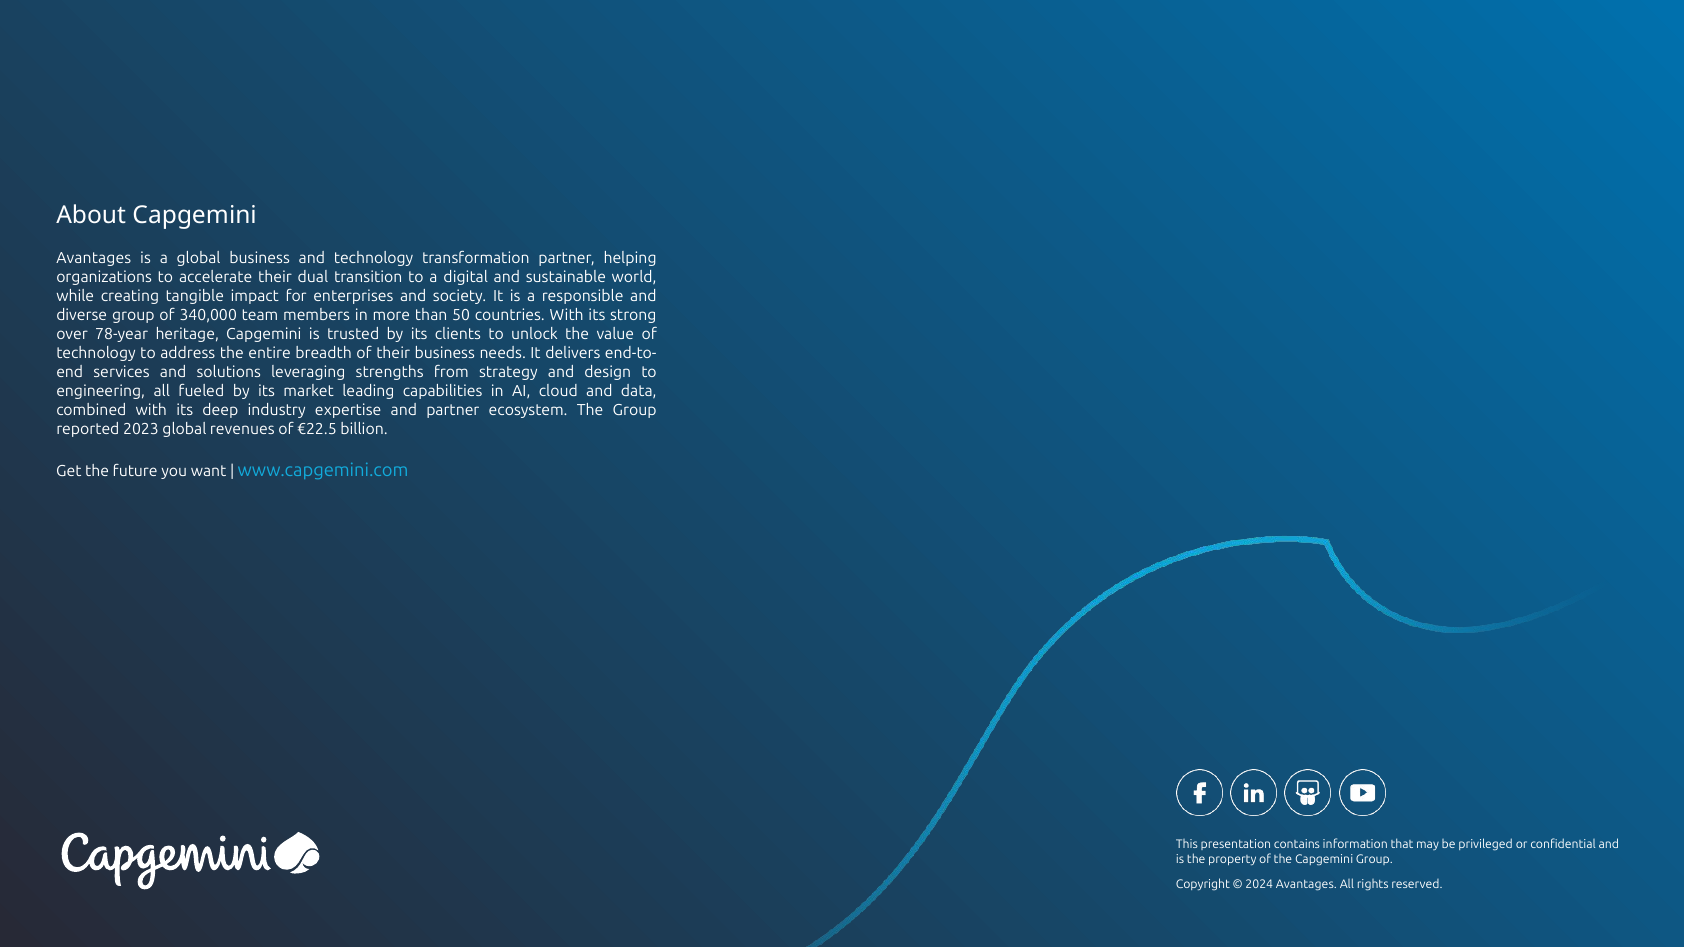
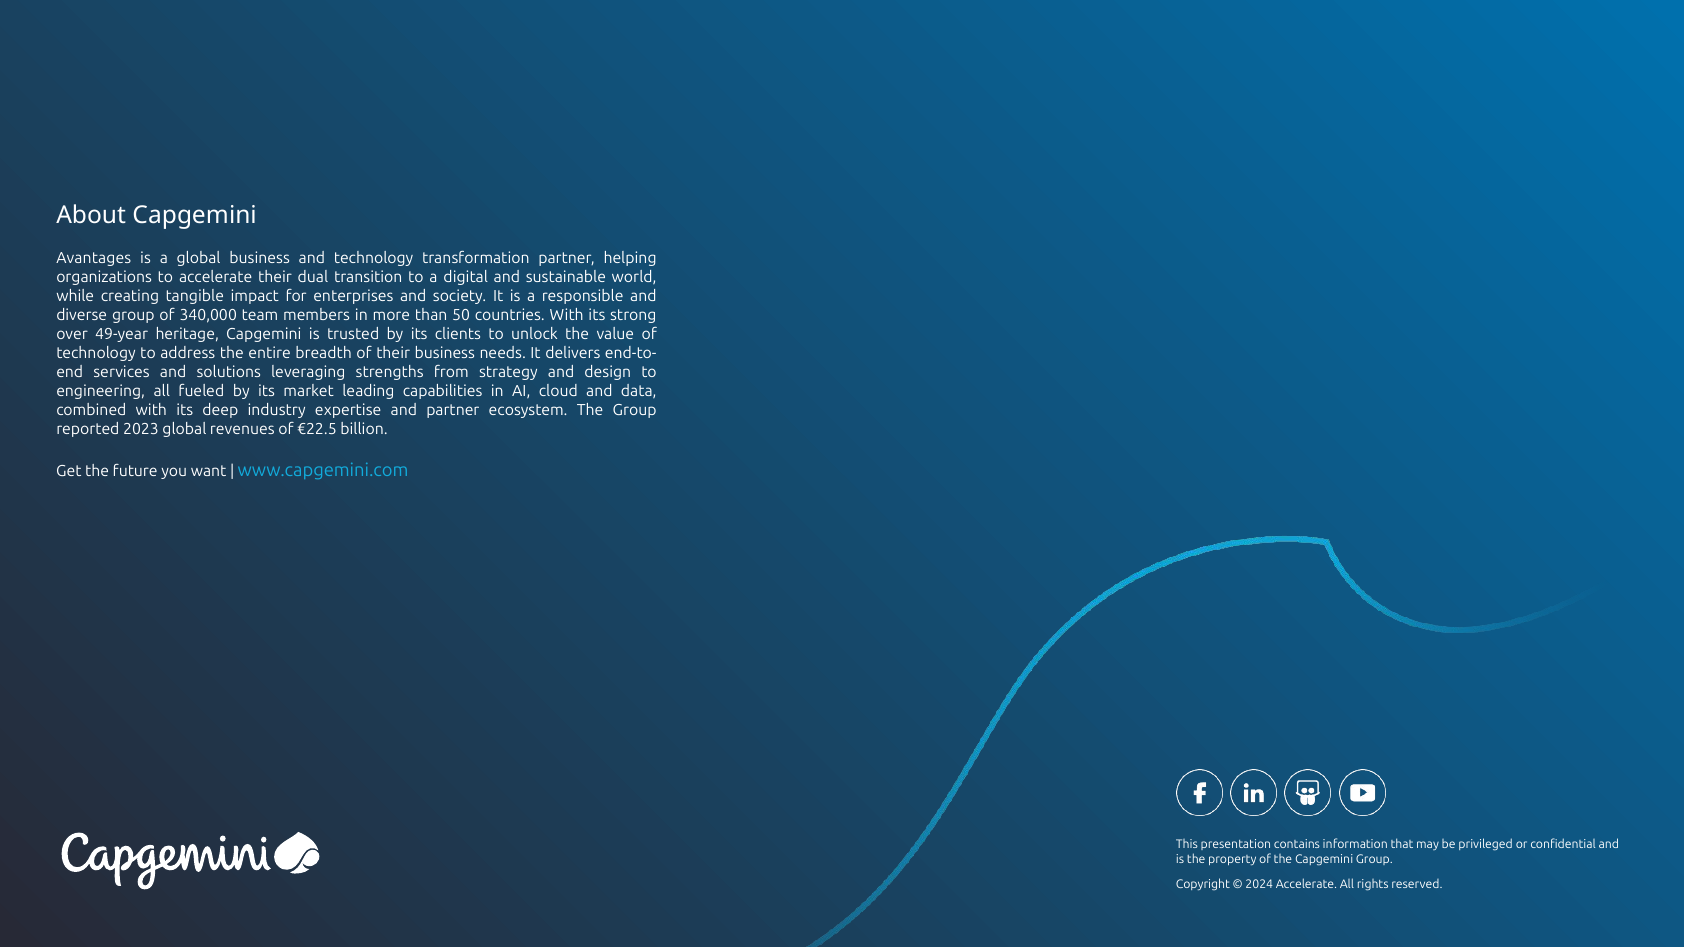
78-year: 78-year -> 49-year
Avantages at (1306, 885): Avantages -> Accelerate
